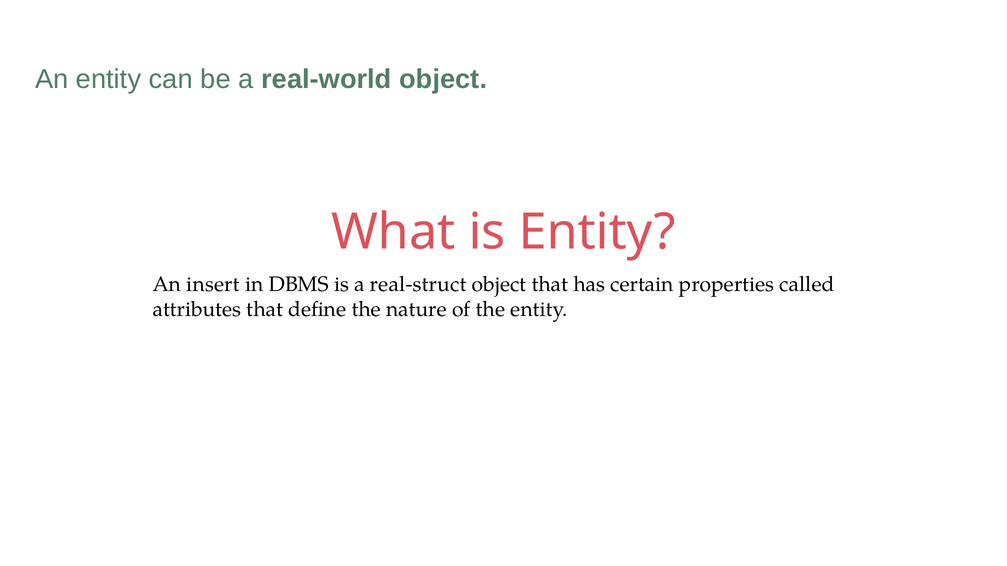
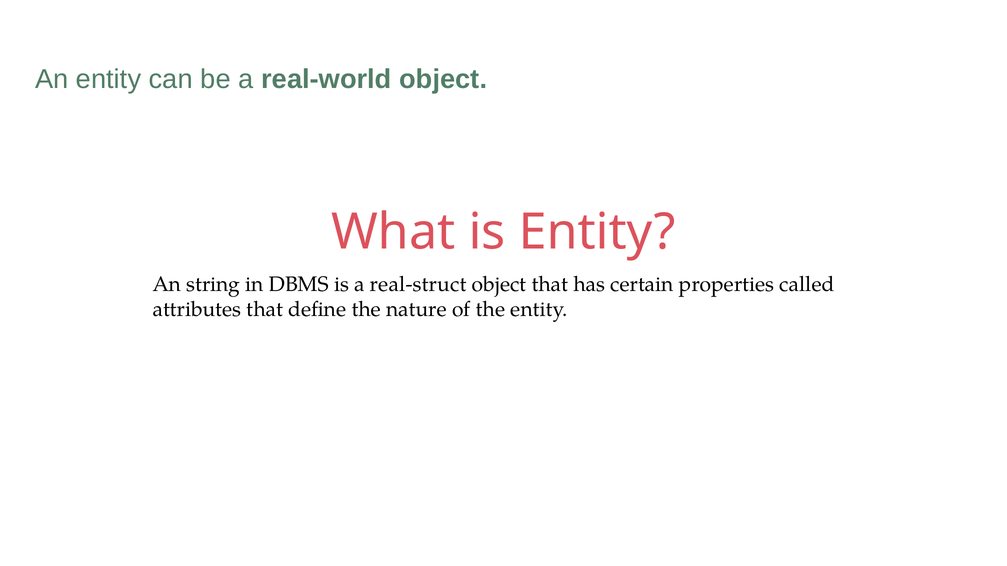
insert: insert -> string
